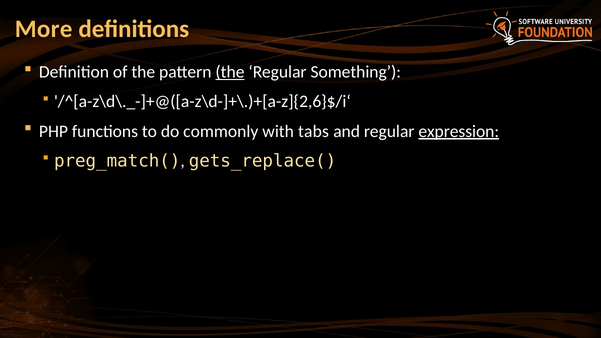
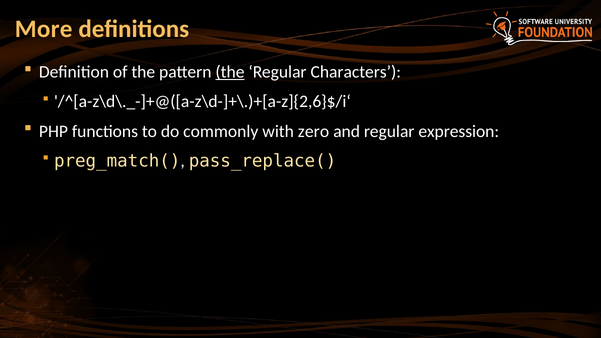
Something: Something -> Characters
tabs: tabs -> zero
expression underline: present -> none
gets_replace(: gets_replace( -> pass_replace(
